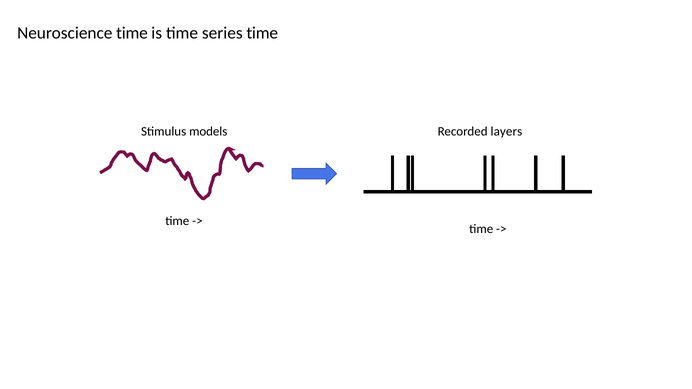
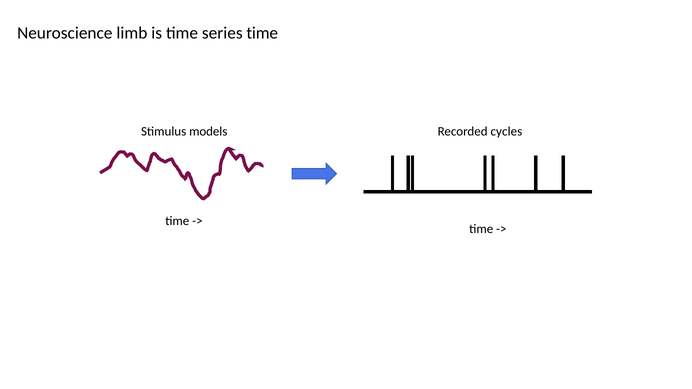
Neuroscience time: time -> limb
layers: layers -> cycles
